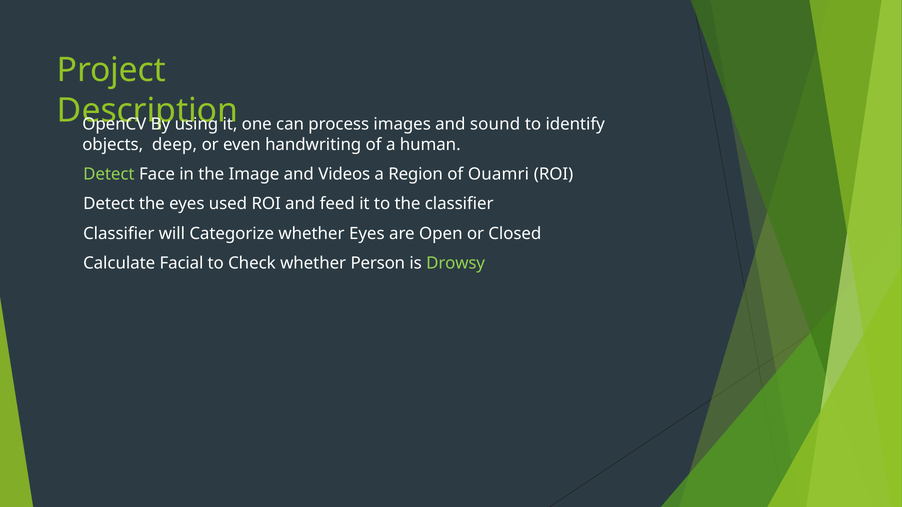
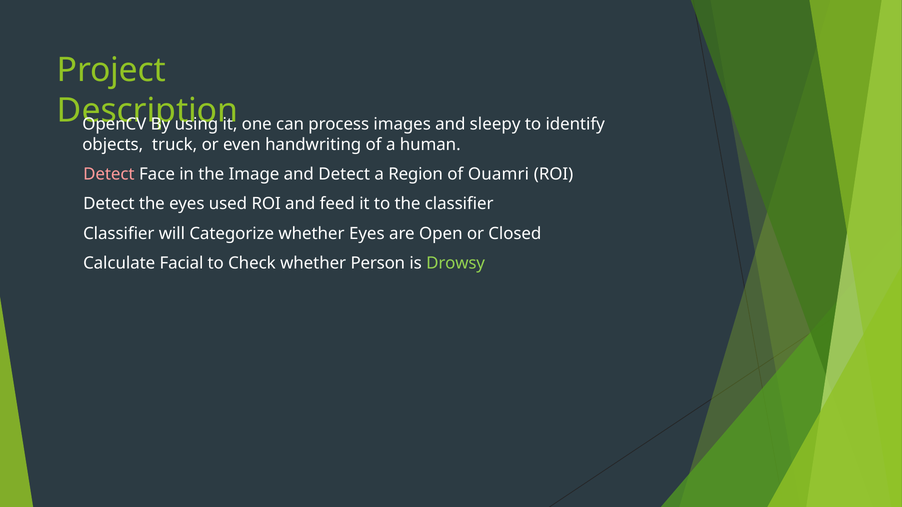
sound: sound -> sleepy
deep: deep -> truck
Detect at (109, 174) colour: light green -> pink
and Videos: Videos -> Detect
